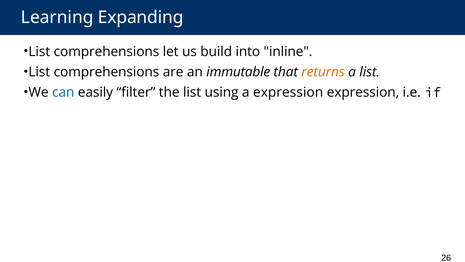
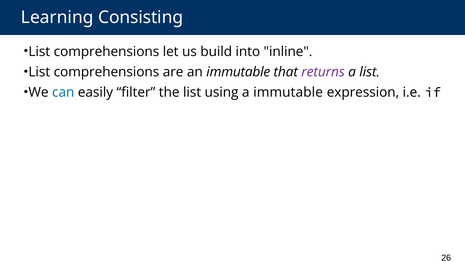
Expanding: Expanding -> Consisting
returns colour: orange -> purple
a expression: expression -> immutable
